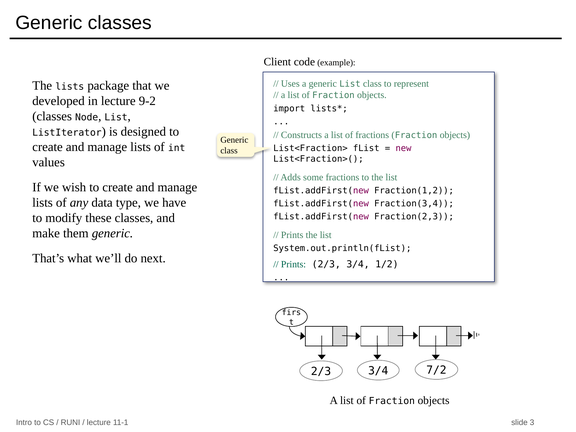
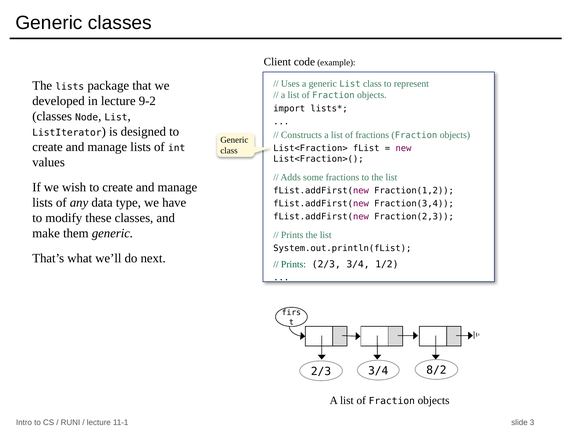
7/2: 7/2 -> 8/2
